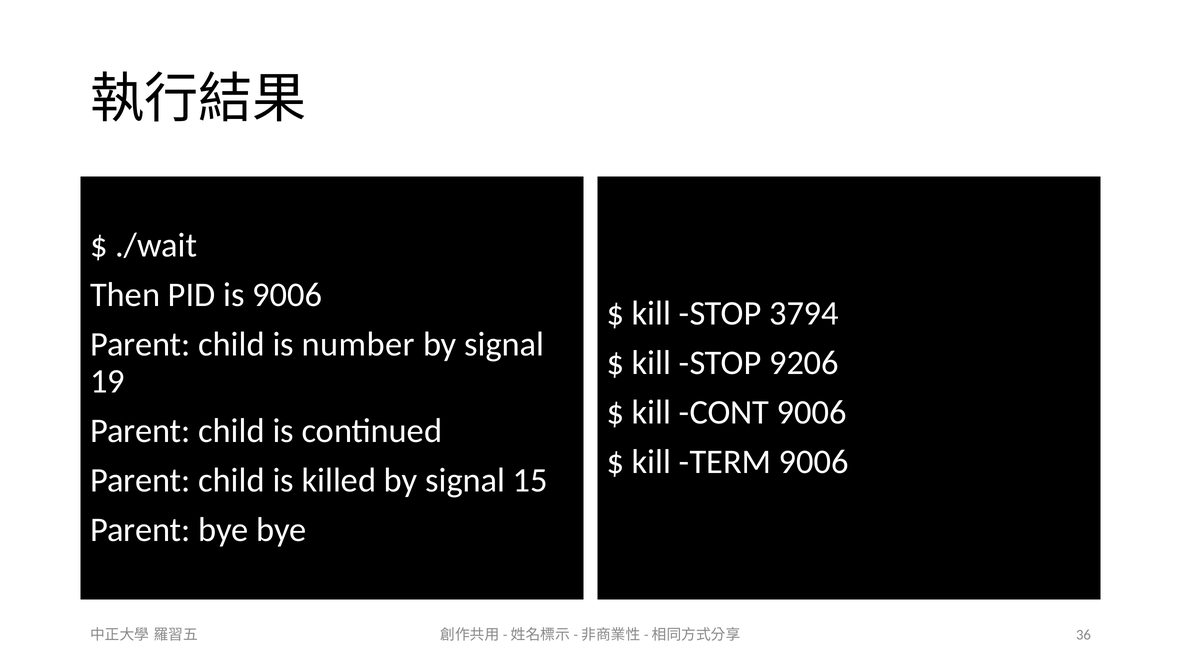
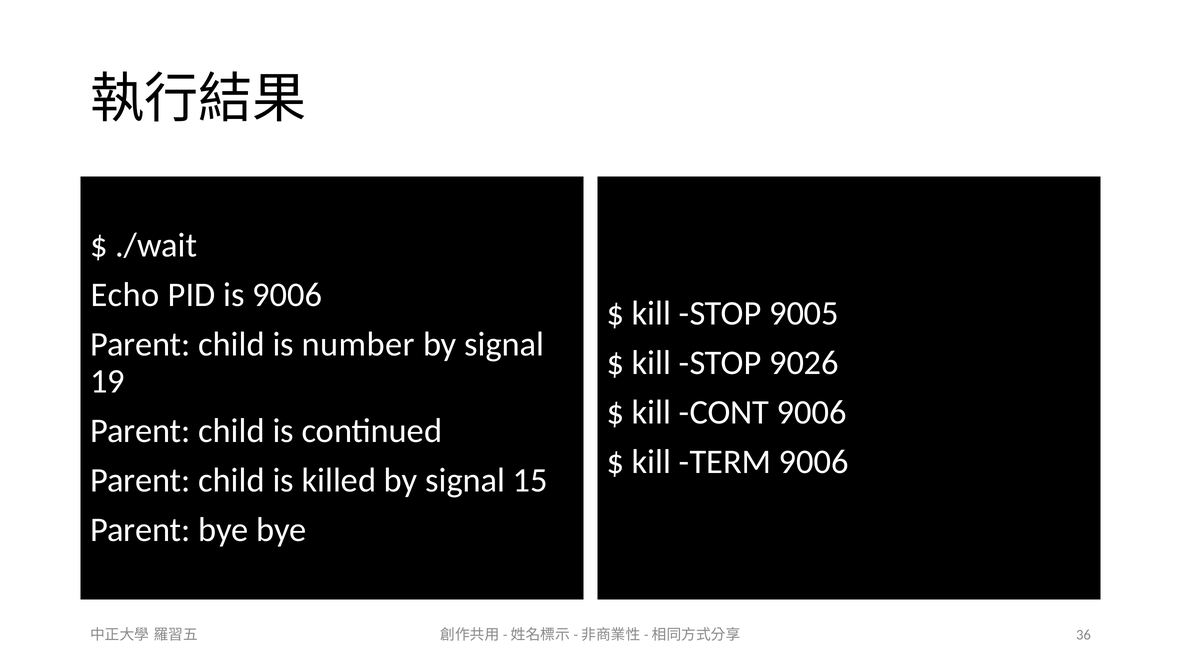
Then: Then -> Echo
3794: 3794 -> 9005
9206: 9206 -> 9026
